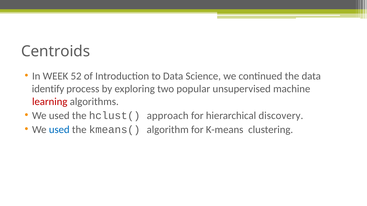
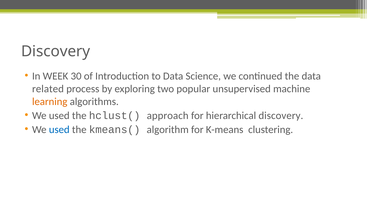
Centroids at (56, 52): Centroids -> Discovery
52: 52 -> 30
identify: identify -> related
learning colour: red -> orange
